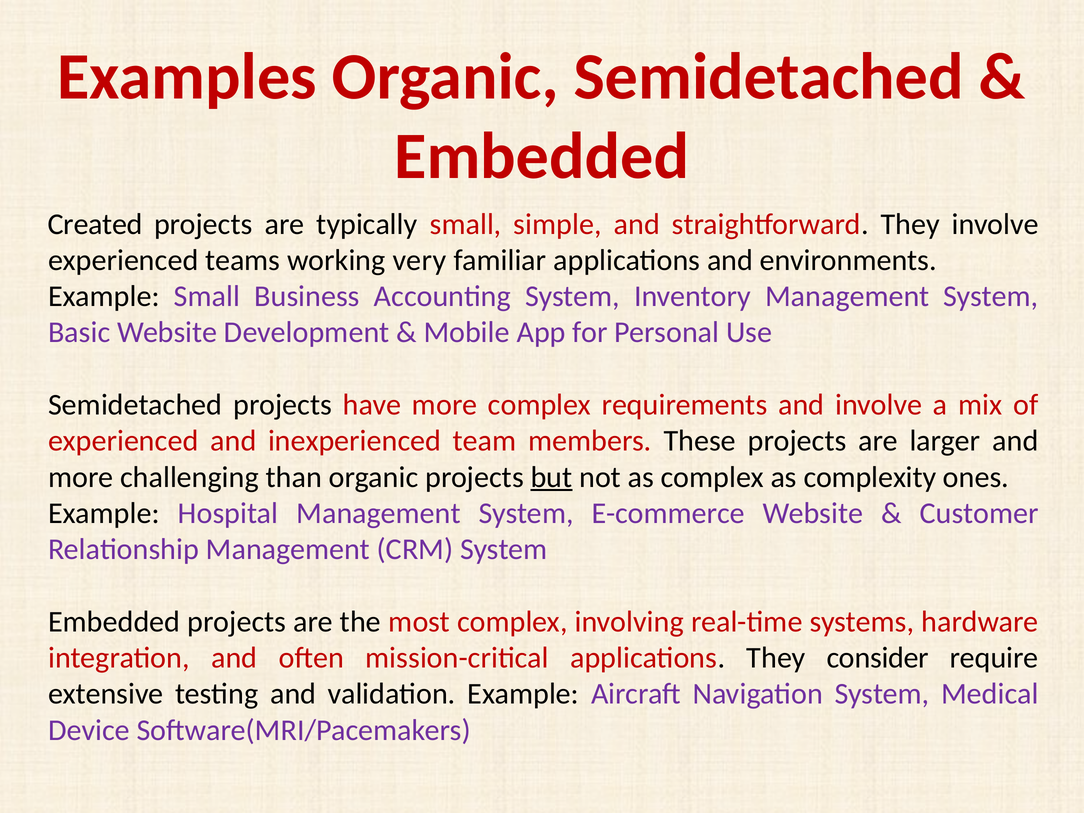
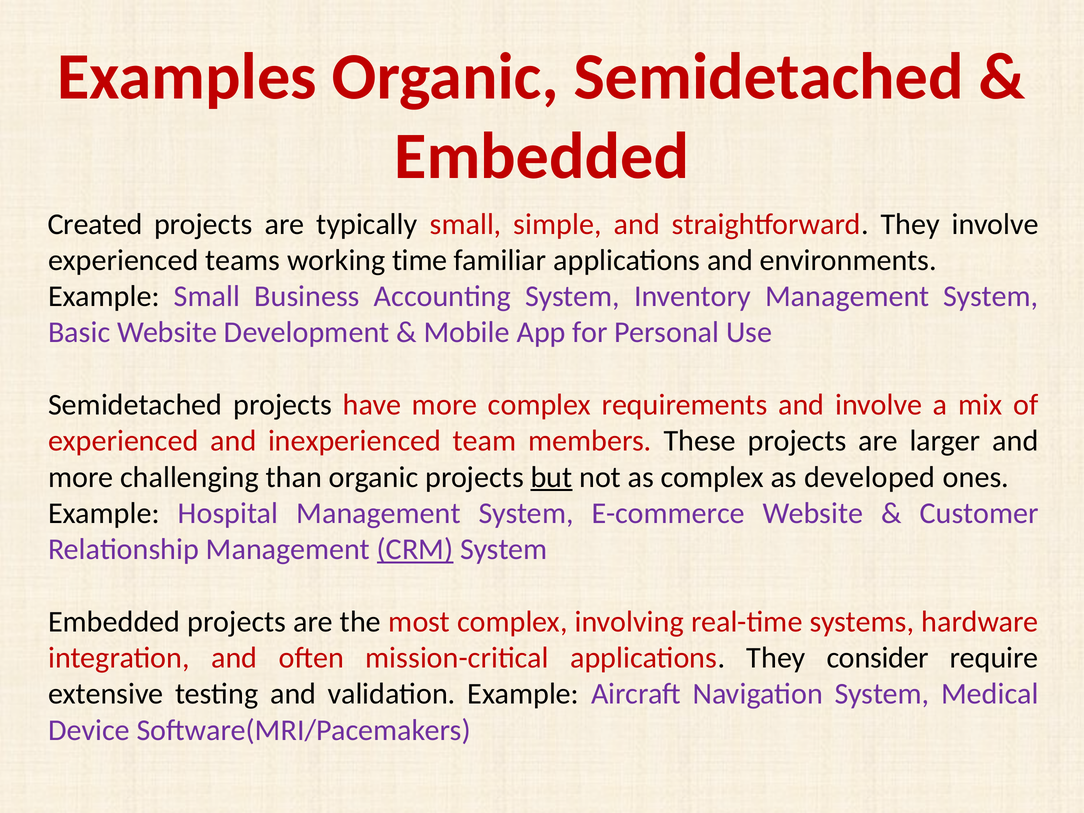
very: very -> time
complexity: complexity -> developed
CRM underline: none -> present
